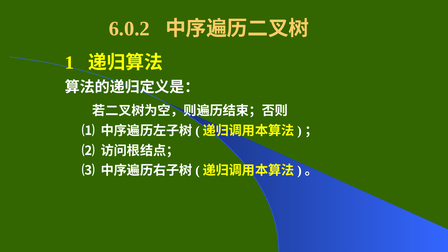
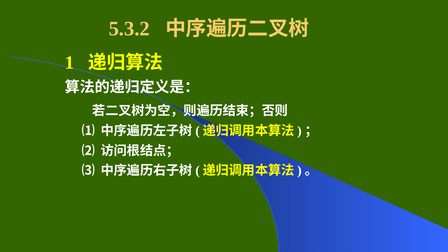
6.0.2: 6.0.2 -> 5.3.2
